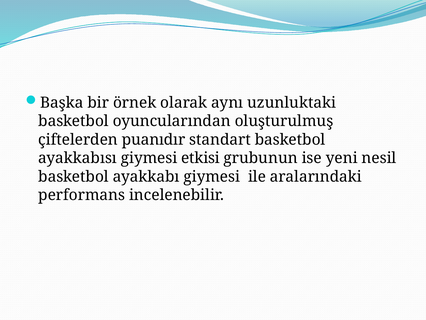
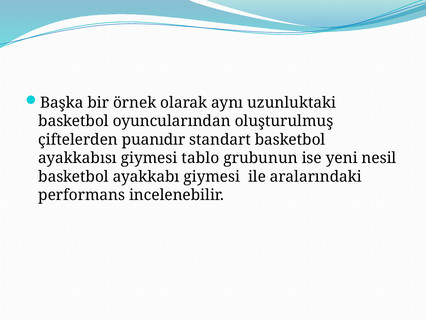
etkisi: etkisi -> tablo
